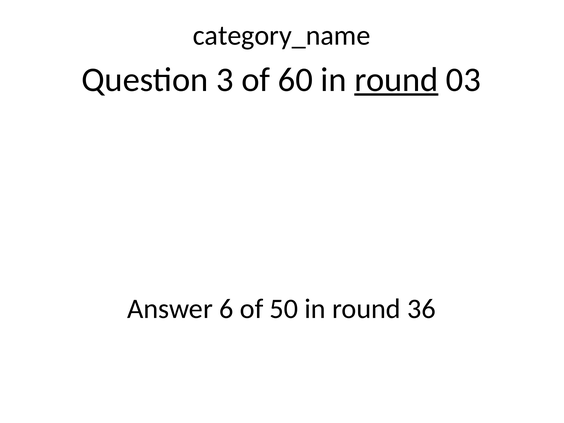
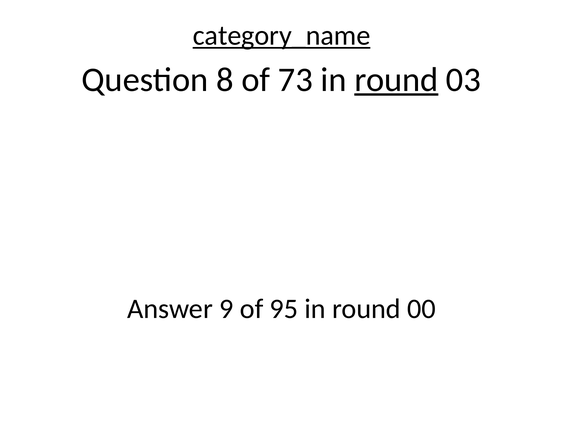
category_name underline: none -> present
3: 3 -> 8
60: 60 -> 73
6: 6 -> 9
50: 50 -> 95
36: 36 -> 00
